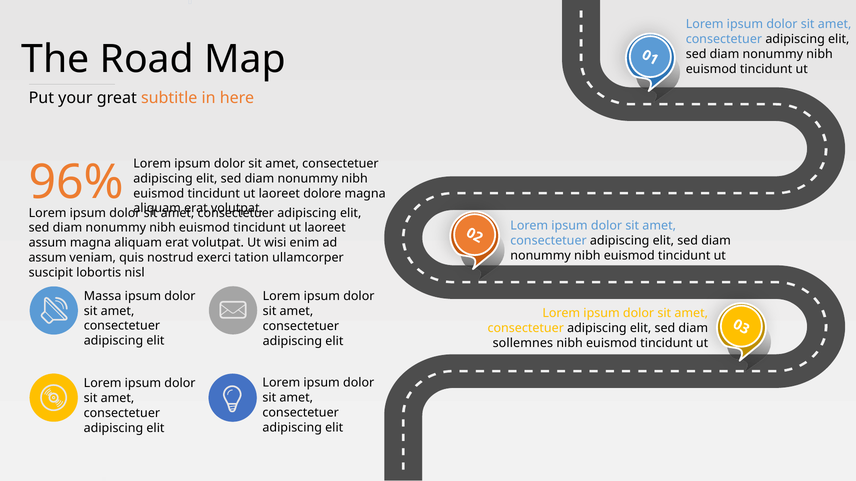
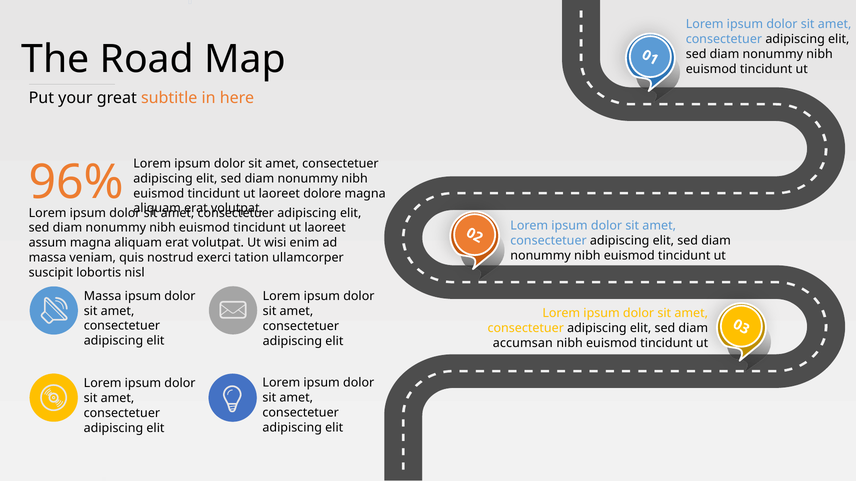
assum at (48, 258): assum -> massa
sollemnes: sollemnes -> accumsan
